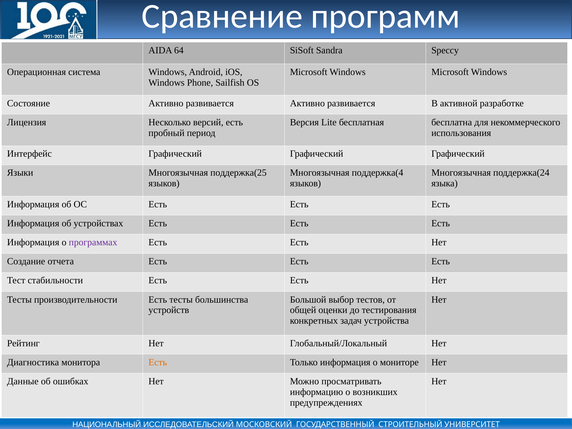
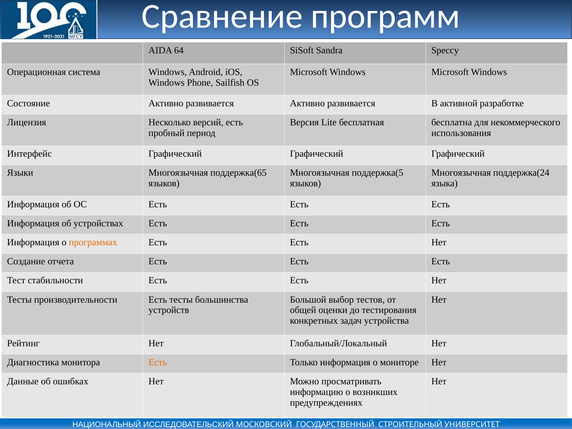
поддержка(25: поддержка(25 -> поддержка(65
поддержка(4: поддержка(4 -> поддержка(5
программах colour: purple -> orange
